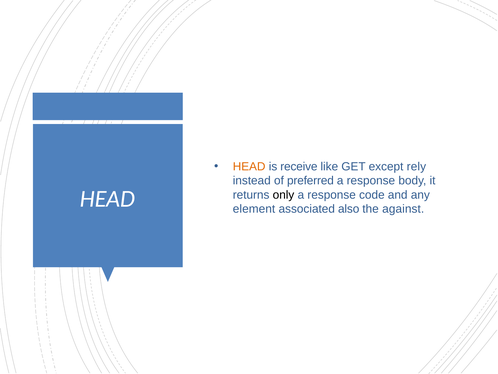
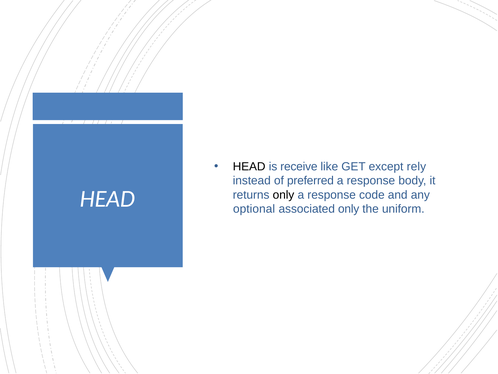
HEAD at (249, 166) colour: orange -> black
element: element -> optional
associated also: also -> only
against: against -> uniform
